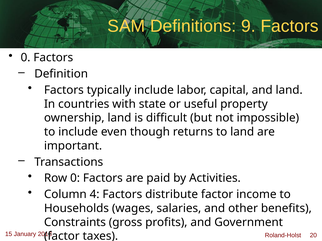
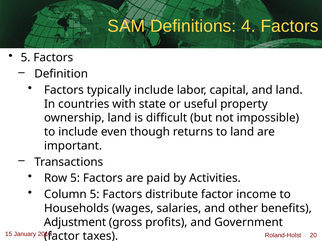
9: 9 -> 4
0 at (26, 58): 0 -> 5
Row 0: 0 -> 5
Column 4: 4 -> 5
Constraints: Constraints -> Adjustment
